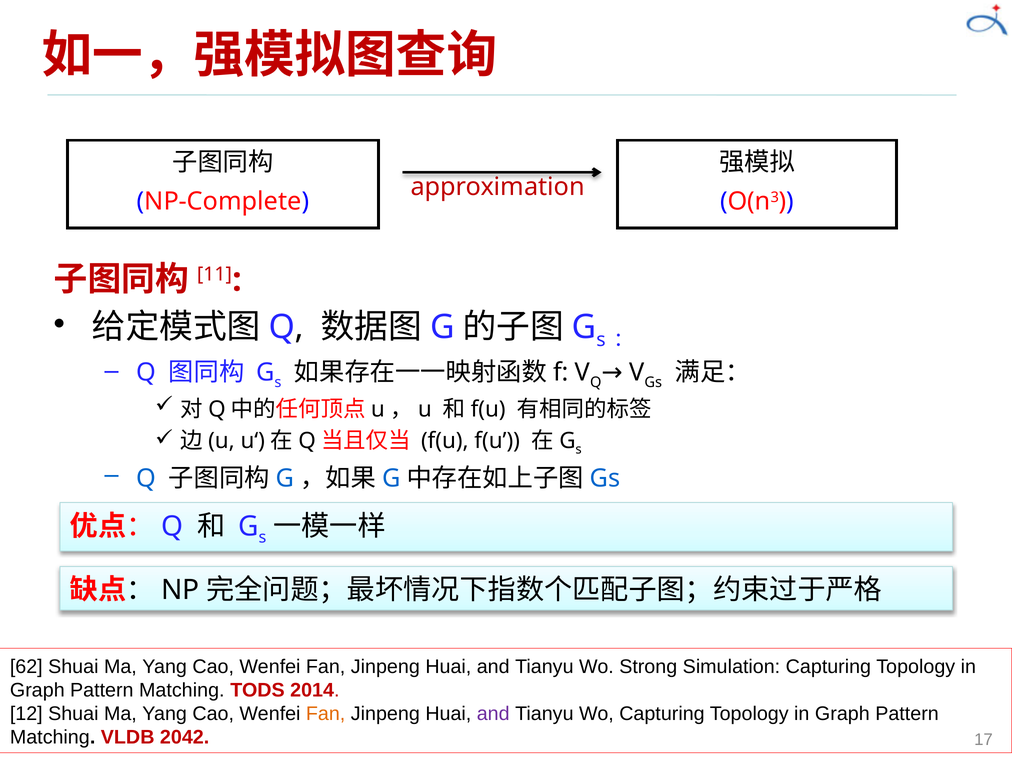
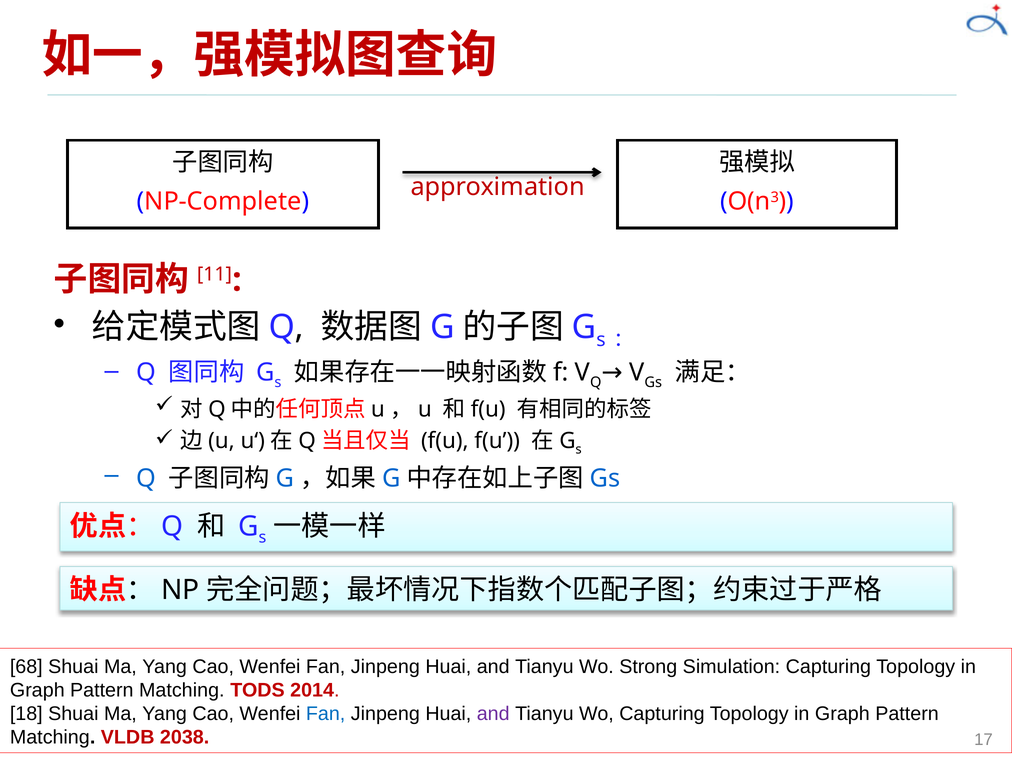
62: 62 -> 68
12: 12 -> 18
Fan at (326, 714) colour: orange -> blue
2042: 2042 -> 2038
